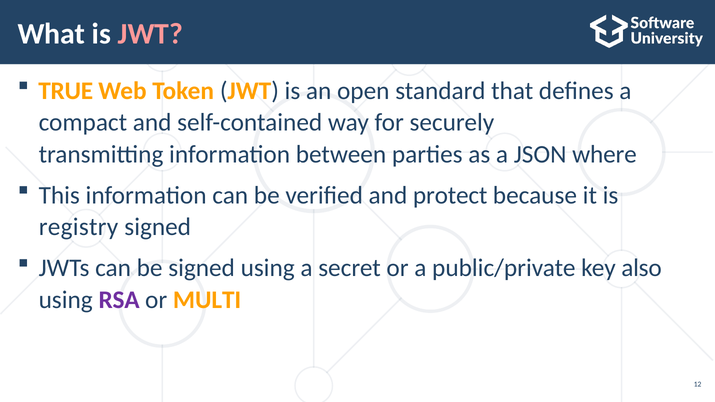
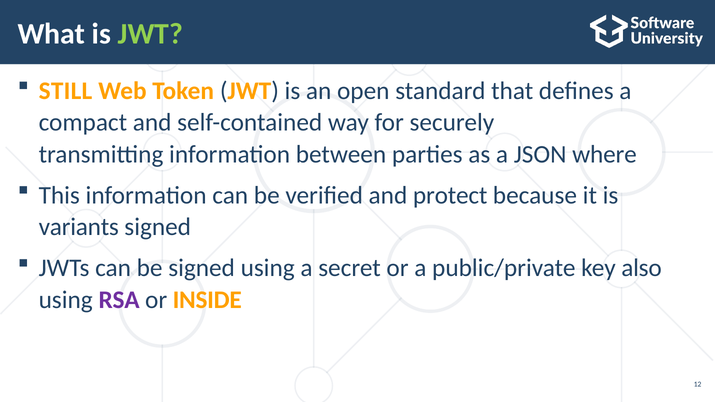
JWT at (150, 34) colour: pink -> light green
TRUE: TRUE -> STILL
registry: registry -> variants
MULTI: MULTI -> INSIDE
